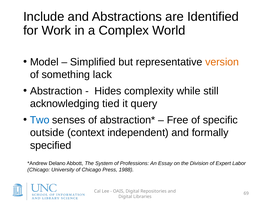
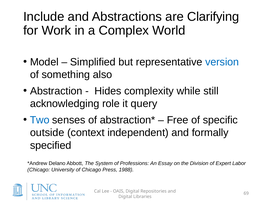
Identified: Identified -> Clarifying
version colour: orange -> blue
lack: lack -> also
tied: tied -> role
